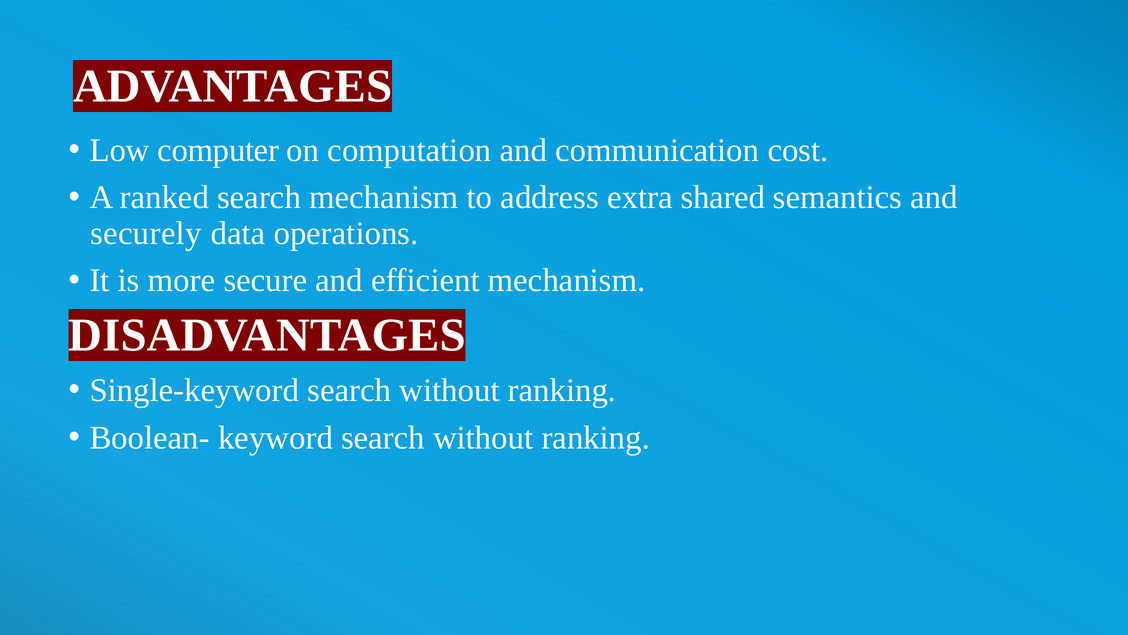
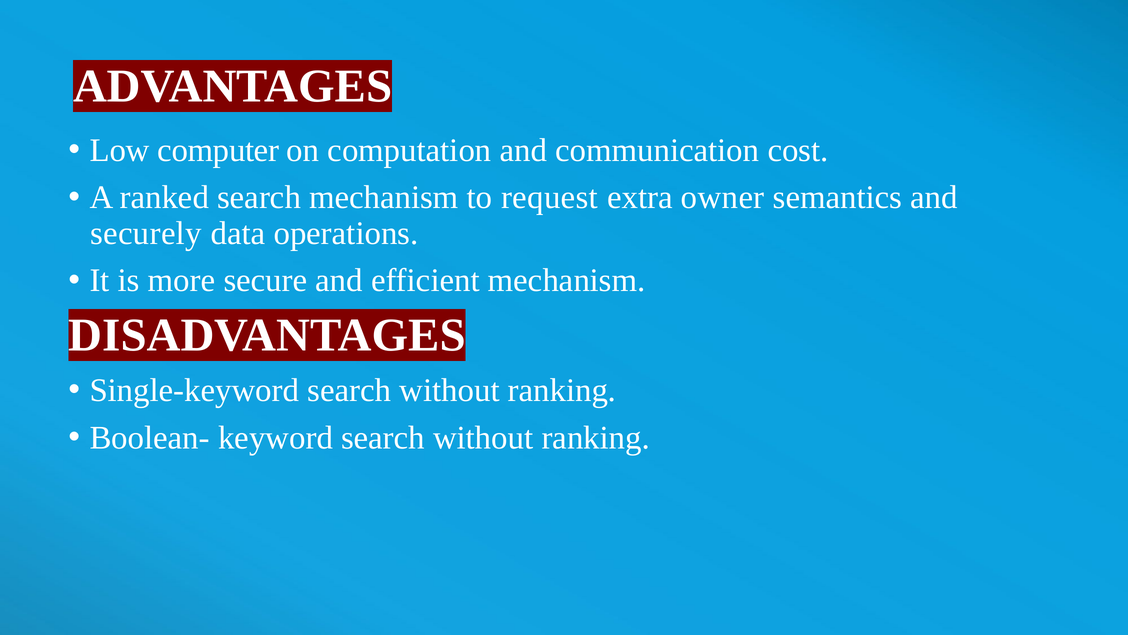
address: address -> request
shared: shared -> owner
